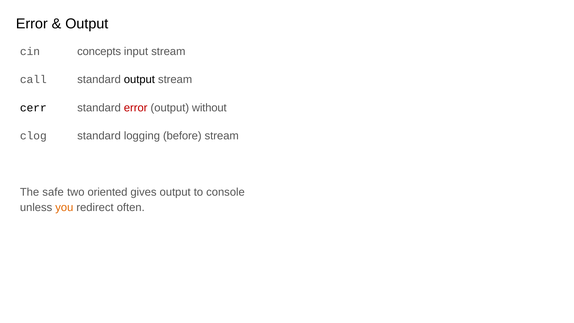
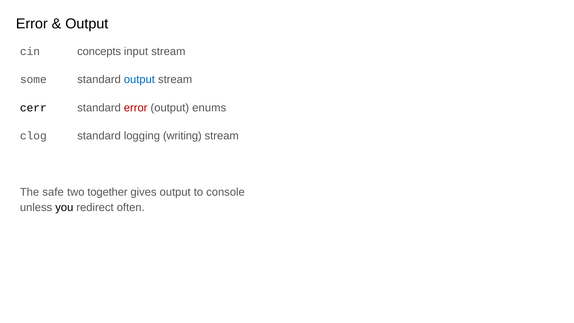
call: call -> some
output at (139, 80) colour: black -> blue
without: without -> enums
before: before -> writing
oriented: oriented -> together
you colour: orange -> black
